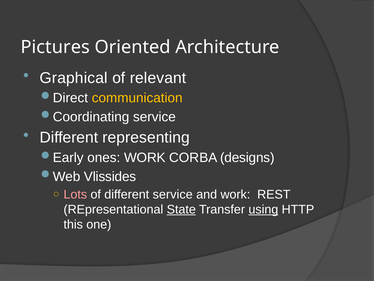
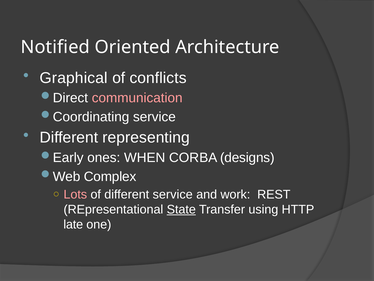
Pictures: Pictures -> Notified
relevant: relevant -> conflicts
communication colour: yellow -> pink
ones WORK: WORK -> WHEN
Vlissides: Vlissides -> Complex
using underline: present -> none
this: this -> late
